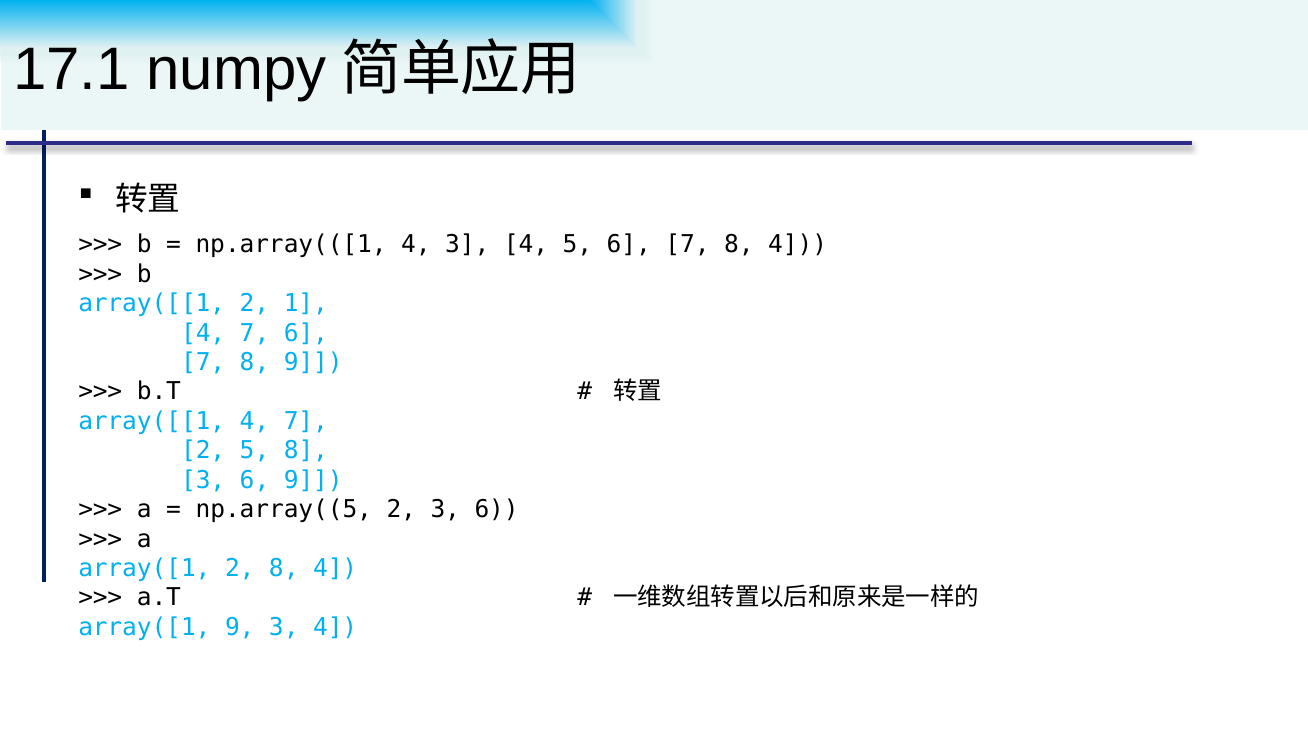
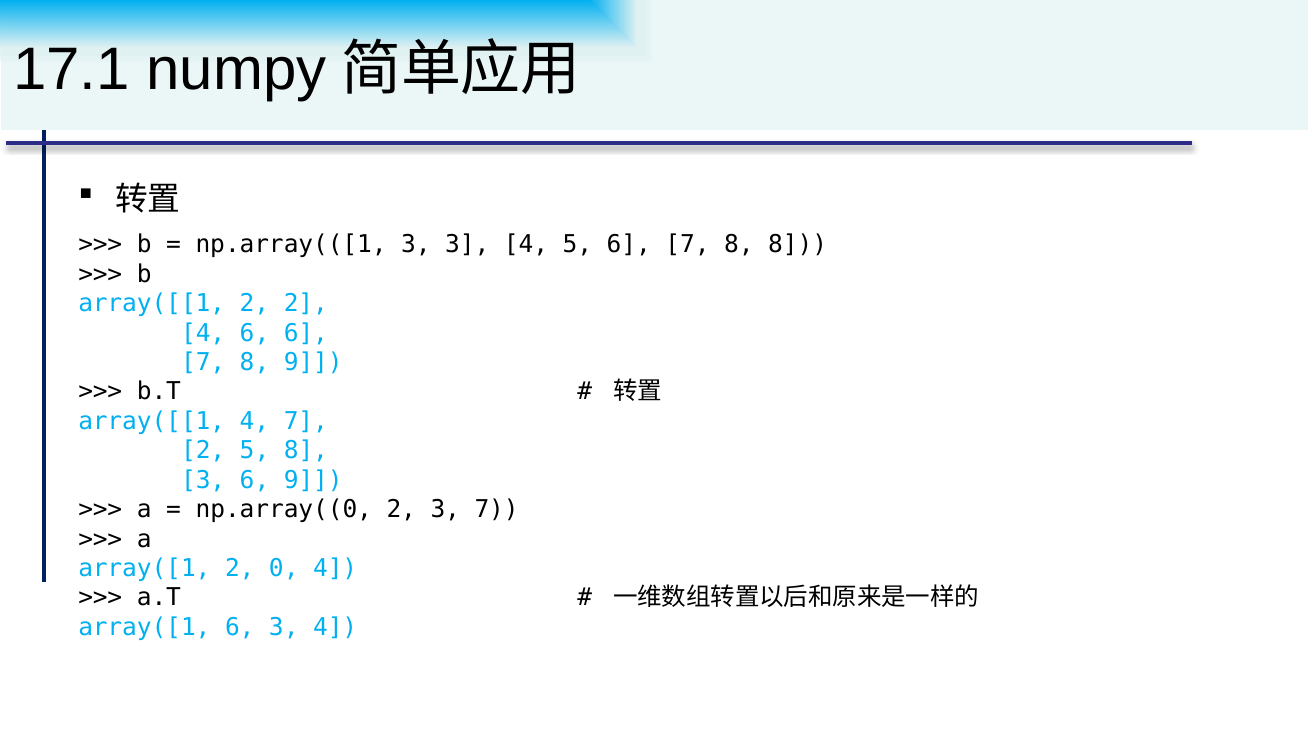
np.array(([1 4: 4 -> 3
7 8 4: 4 -> 8
2 1: 1 -> 2
7 at (255, 333): 7 -> 6
np.array((5: np.array((5 -> np.array((0
2 3 6: 6 -> 7
2 8: 8 -> 0
array([1 9: 9 -> 6
